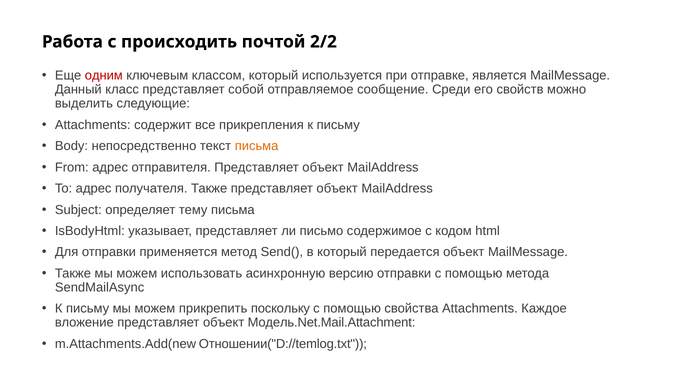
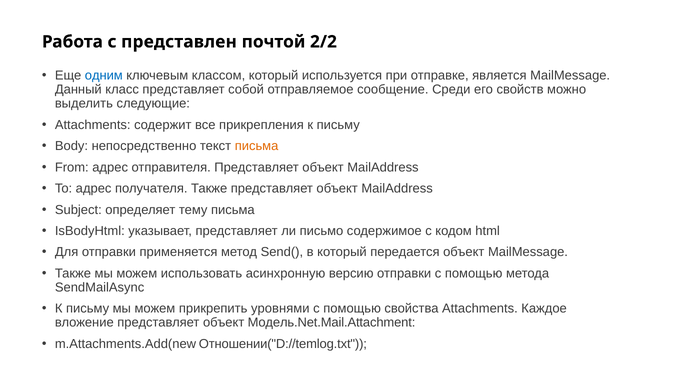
происходить: происходить -> представлен
одним colour: red -> blue
поскольку: поскольку -> уровнями
